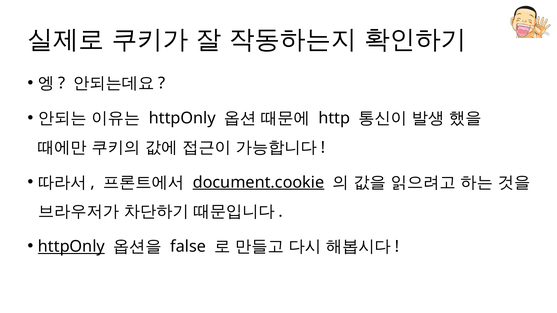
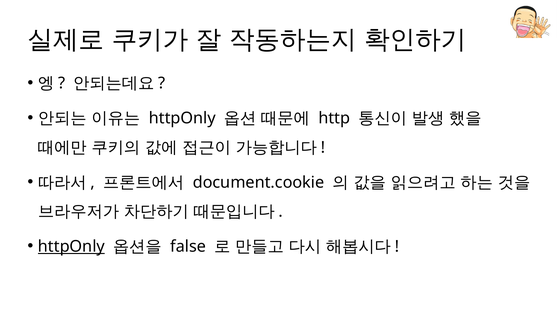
document.cookie underline: present -> none
